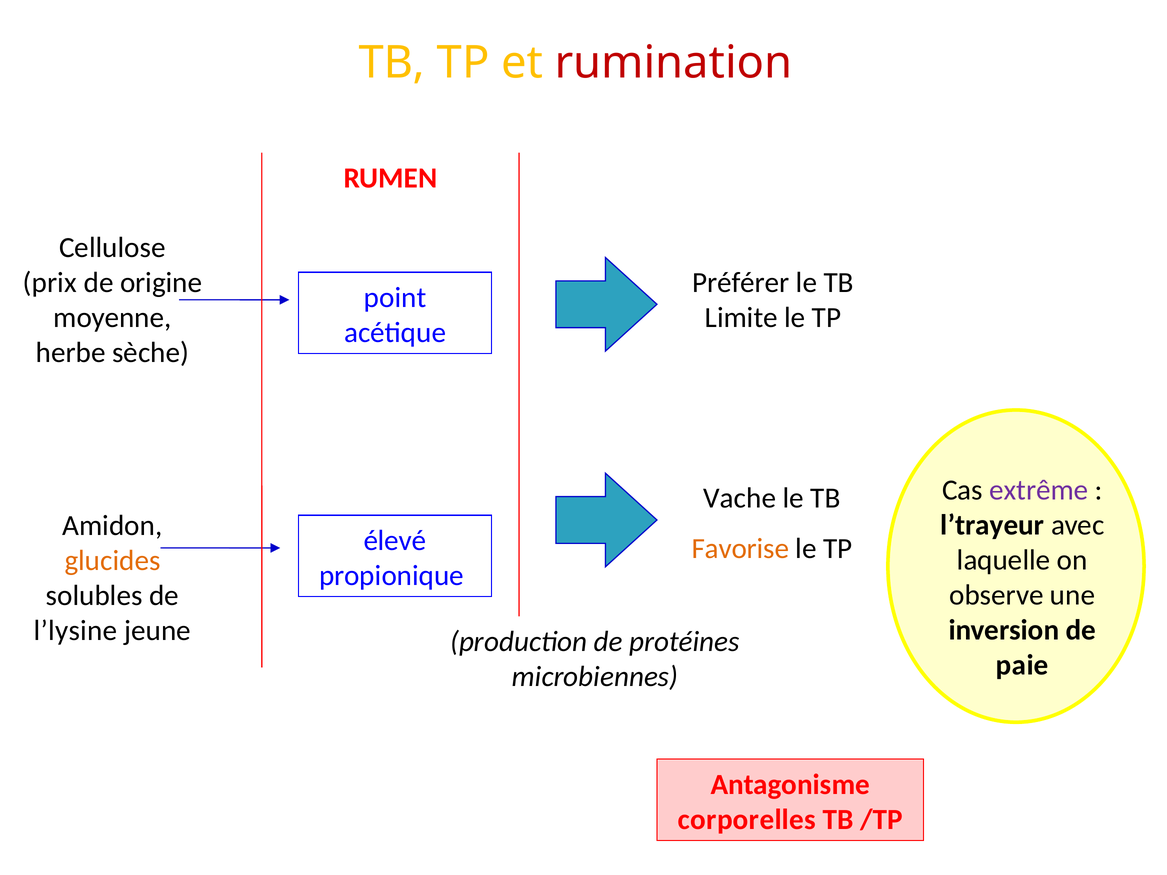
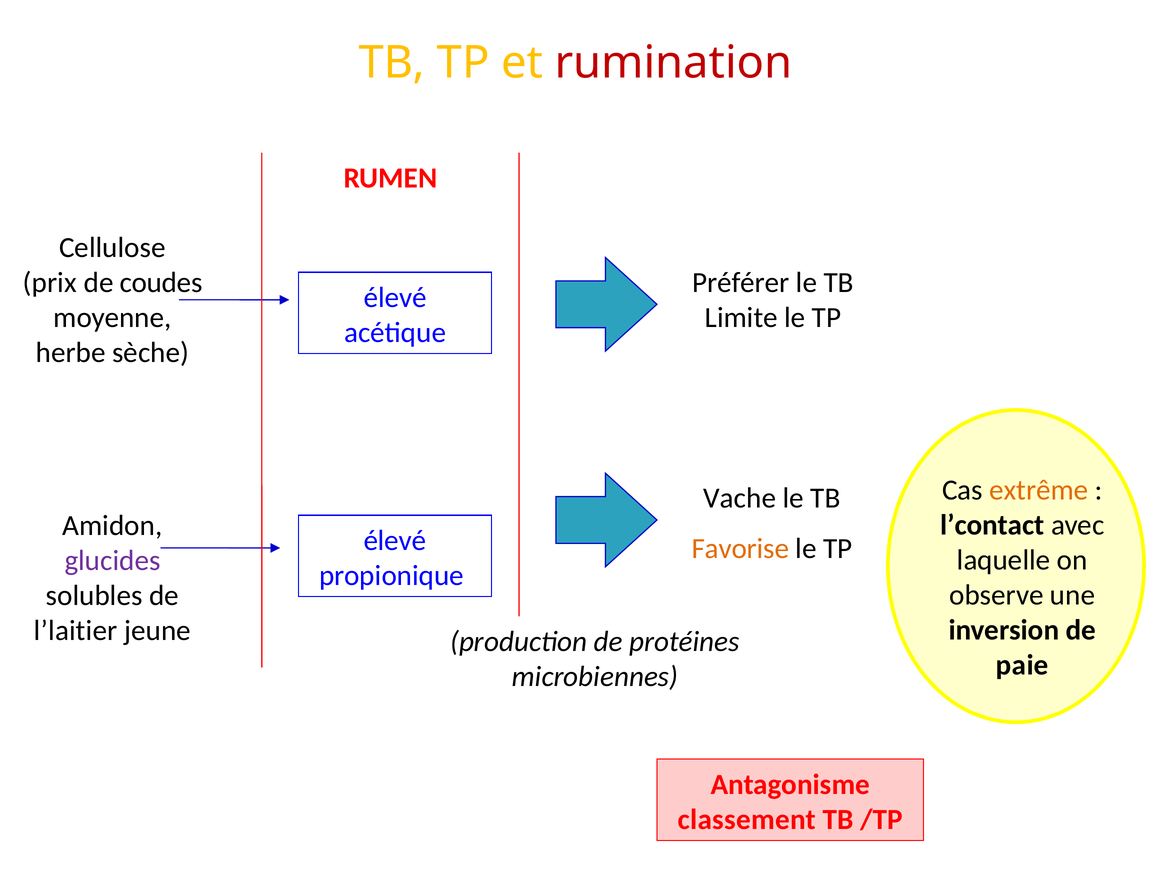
origine: origine -> coudes
point at (395, 298): point -> élevé
extrême colour: purple -> orange
l’trayeur: l’trayeur -> l’contact
glucides colour: orange -> purple
l’lysine: l’lysine -> l’laitier
corporelles: corporelles -> classement
